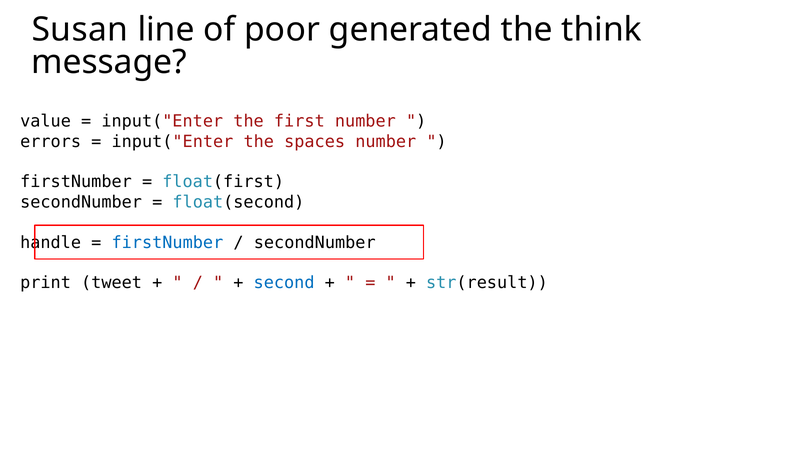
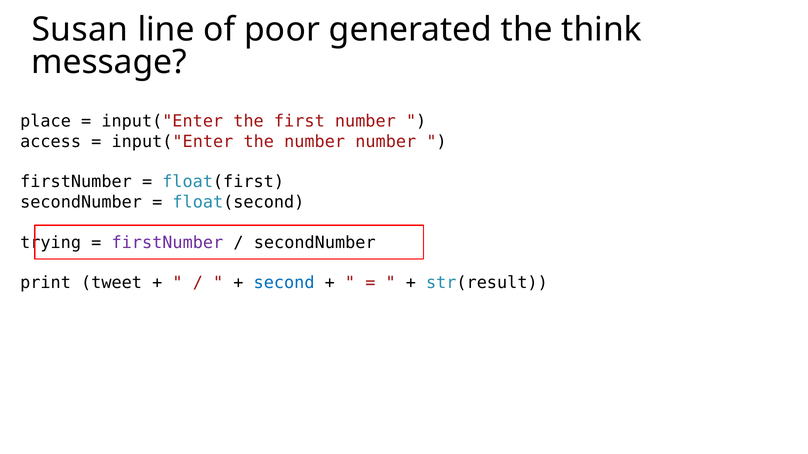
value: value -> place
errors: errors -> access
the spaces: spaces -> number
handle: handle -> trying
firstNumber at (167, 243) colour: blue -> purple
